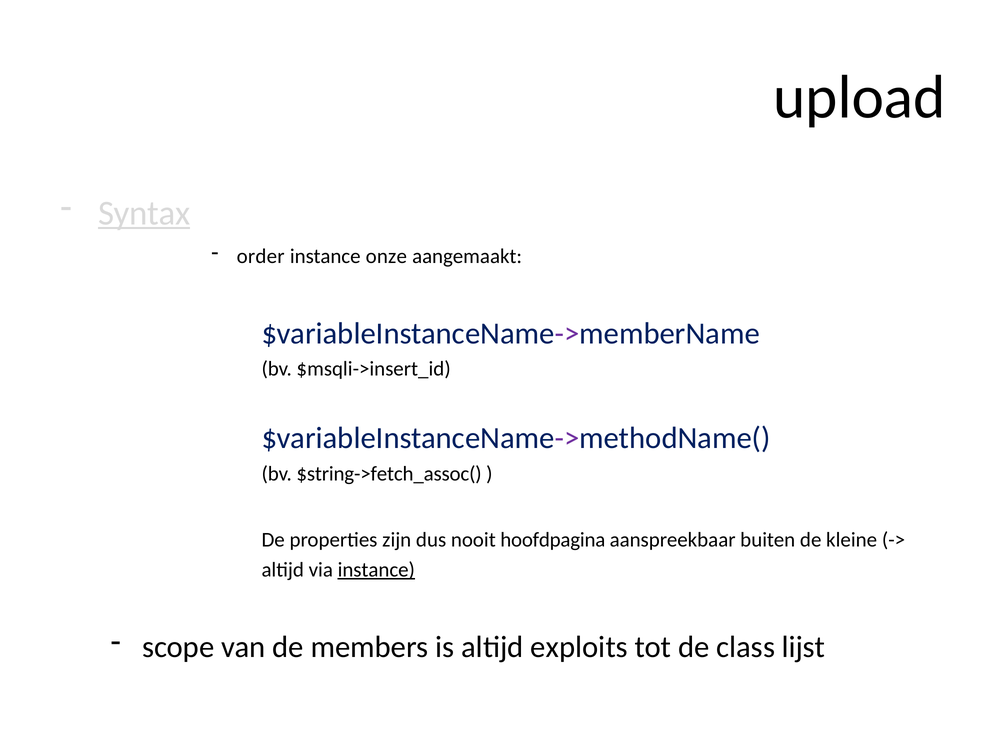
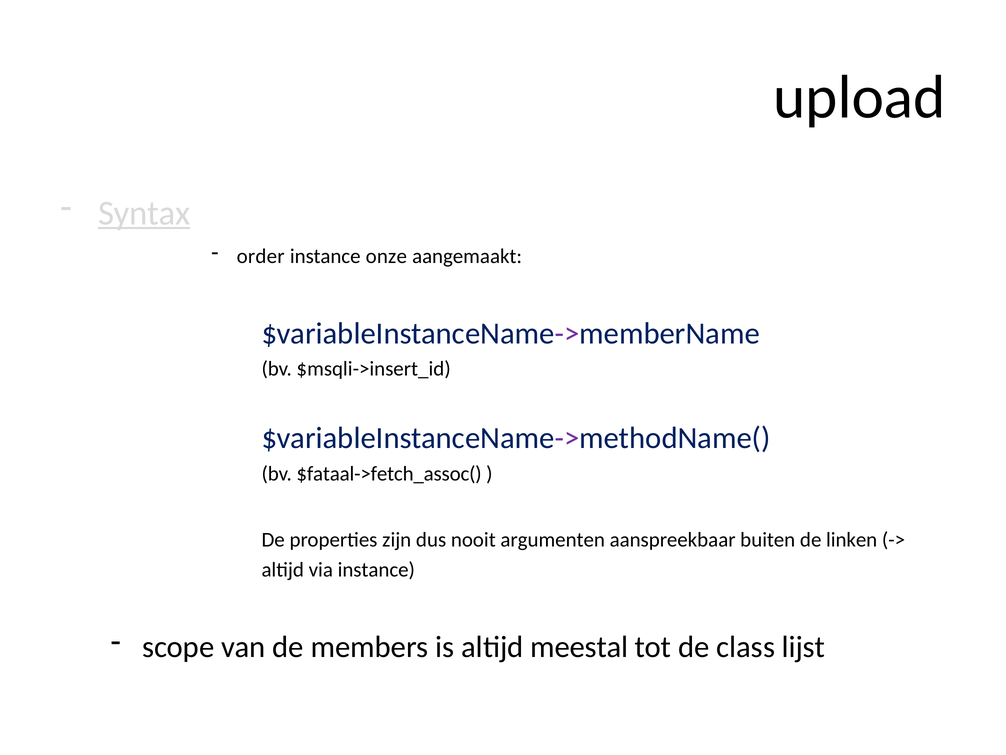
$string->fetch_assoc(: $string->fetch_assoc( -> $fataal->fetch_assoc(
hoofdpagina: hoofdpagina -> argumenten
kleine: kleine -> linken
instance at (376, 569) underline: present -> none
exploits: exploits -> meestal
